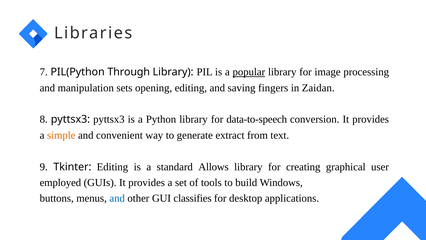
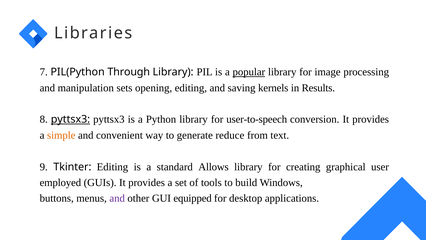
fingers: fingers -> kernels
Zaidan: Zaidan -> Results
pyttsx3 at (70, 119) underline: none -> present
data-to-speech: data-to-speech -> user-to-speech
extract: extract -> reduce
and at (117, 198) colour: blue -> purple
classifies: classifies -> equipped
